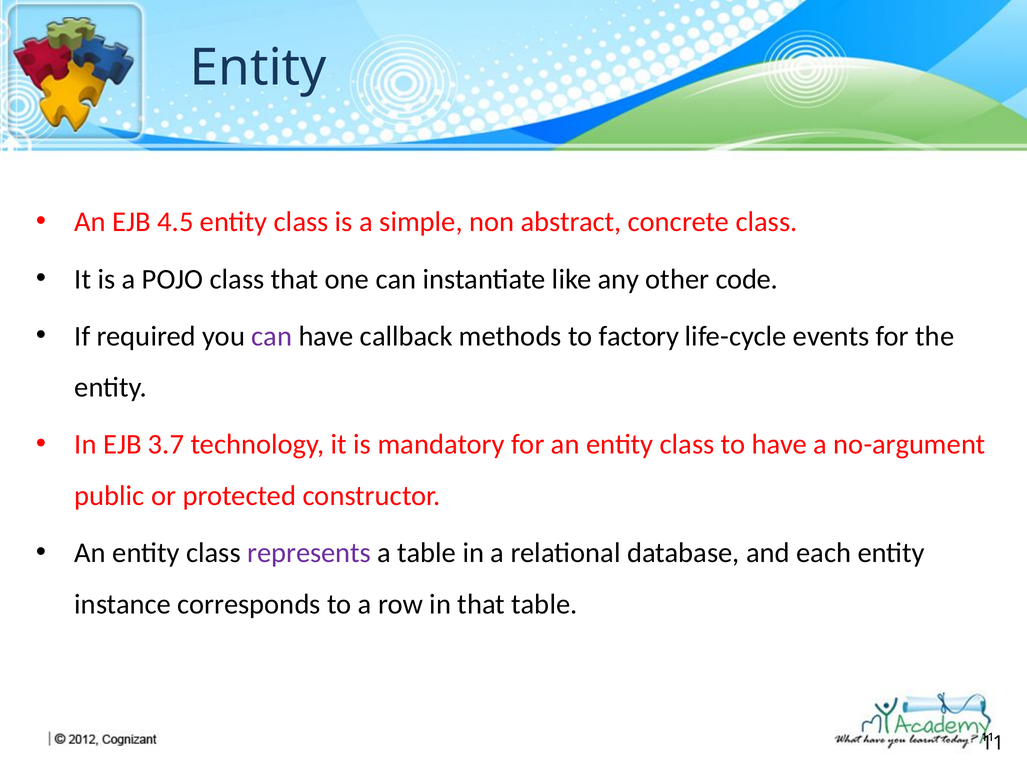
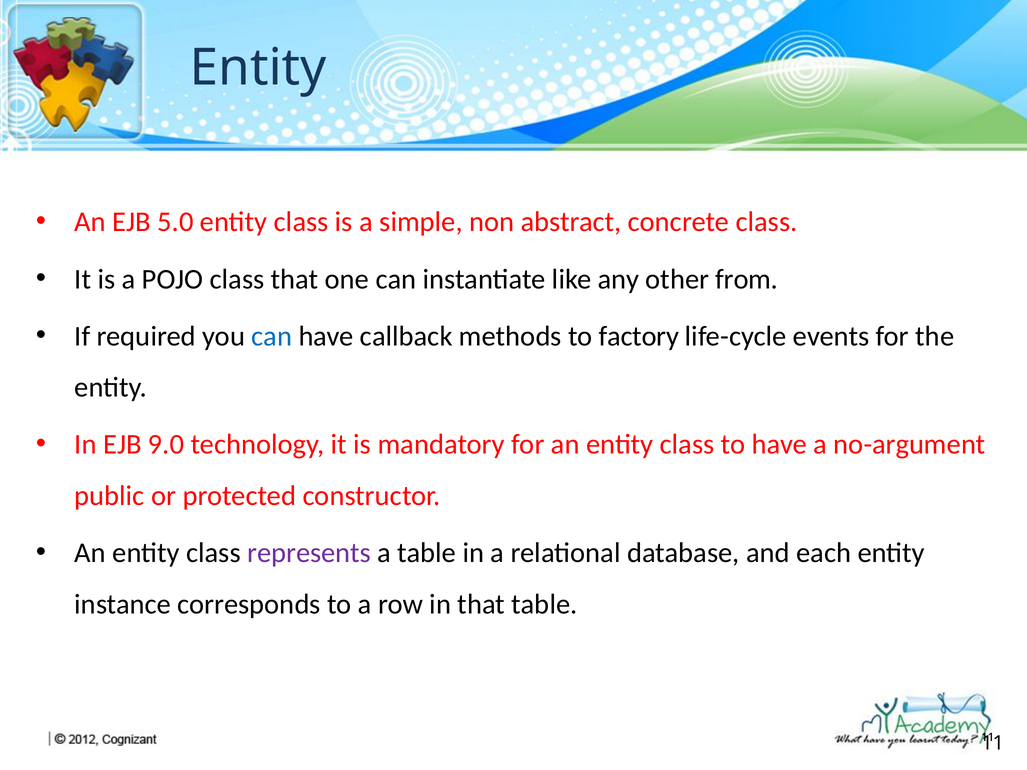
4.5: 4.5 -> 5.0
code: code -> from
can at (272, 336) colour: purple -> blue
3.7: 3.7 -> 9.0
